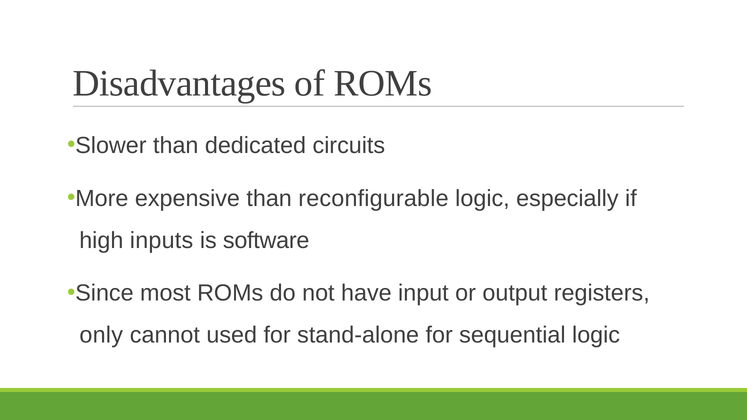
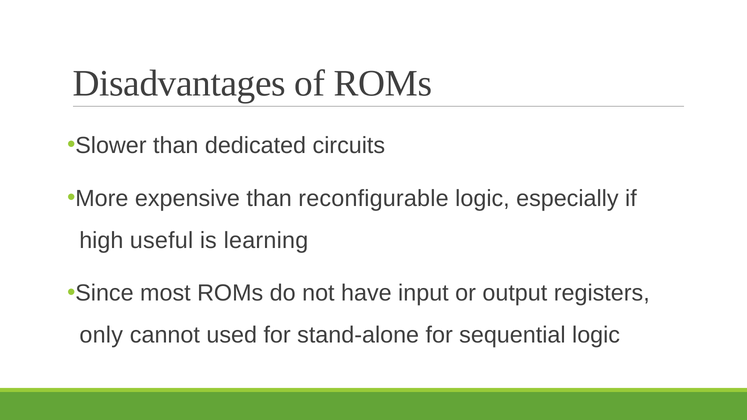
inputs: inputs -> useful
software: software -> learning
